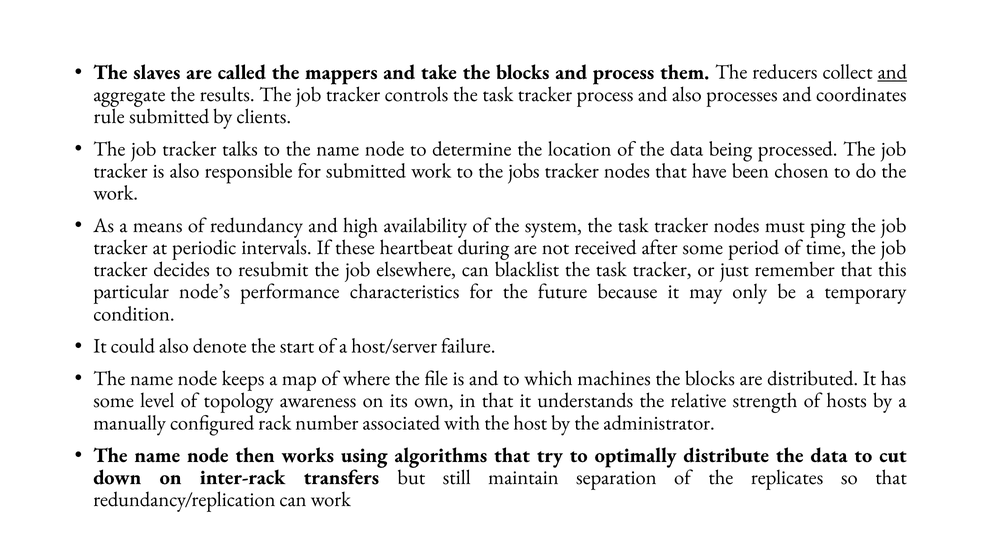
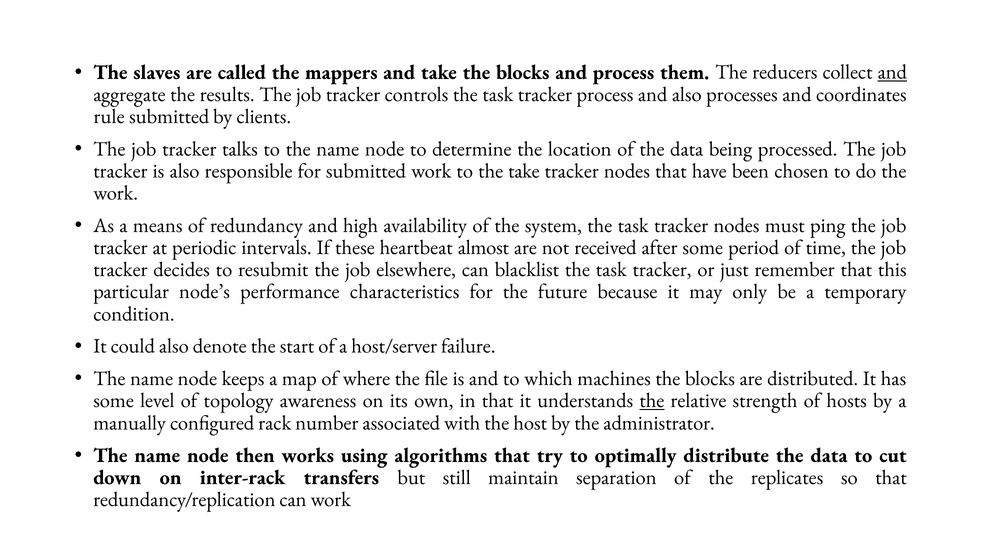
the jobs: jobs -> take
during: during -> almost
the at (652, 400) underline: none -> present
